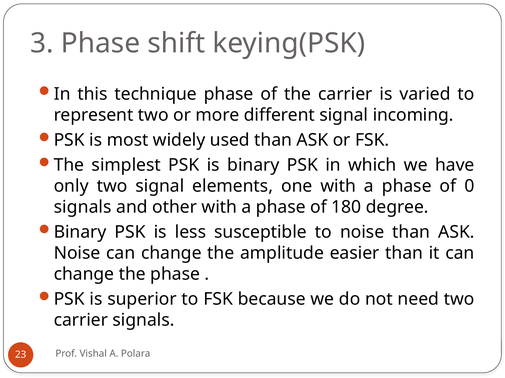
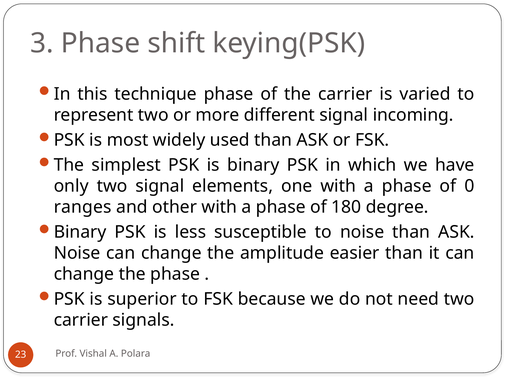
signals at (83, 208): signals -> ranges
